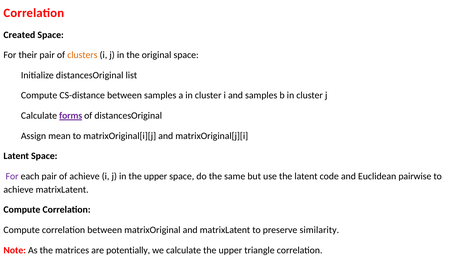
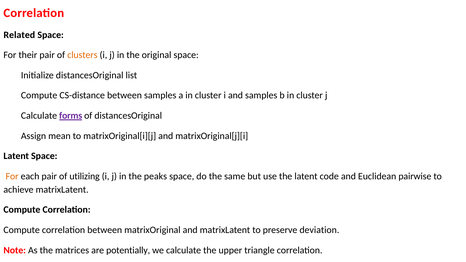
Created: Created -> Related
For at (12, 176) colour: purple -> orange
of achieve: achieve -> utilizing
in the upper: upper -> peaks
similarity: similarity -> deviation
